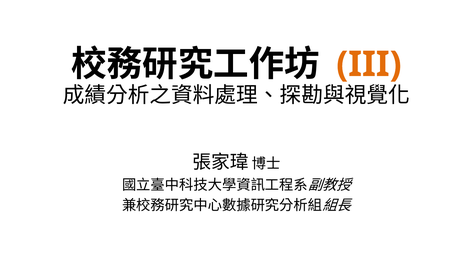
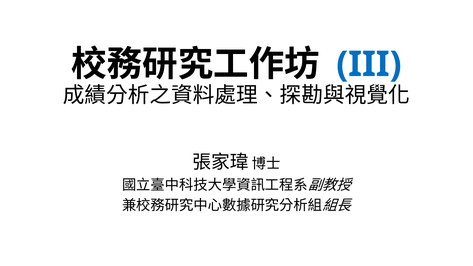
III colour: orange -> blue
